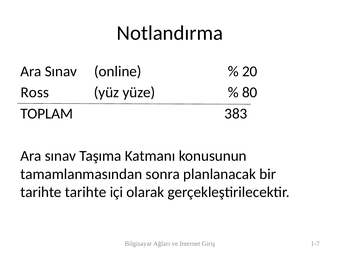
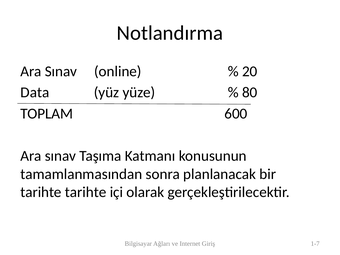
Ross: Ross -> Data
383: 383 -> 600
